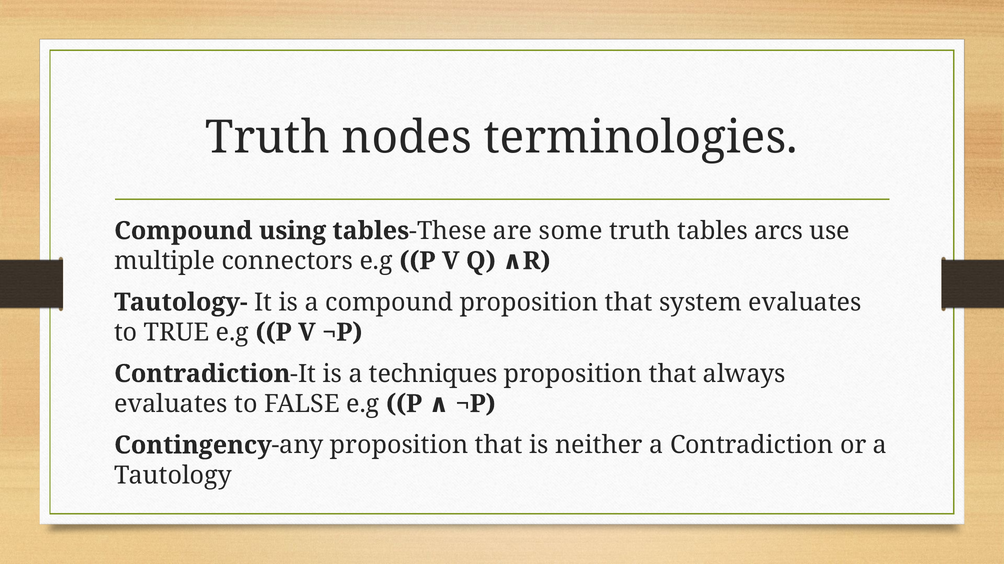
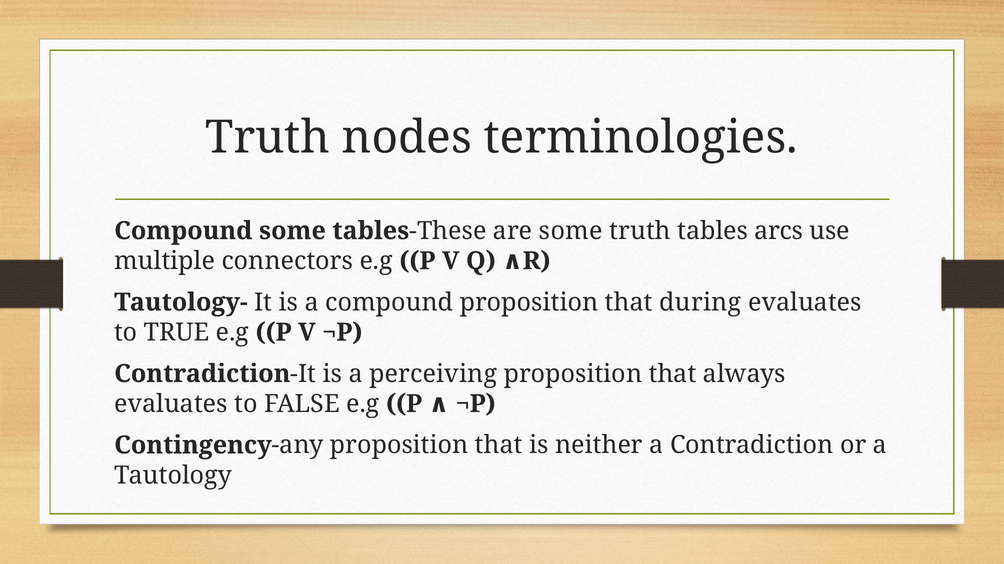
Compound using: using -> some
system: system -> during
techniques: techniques -> perceiving
